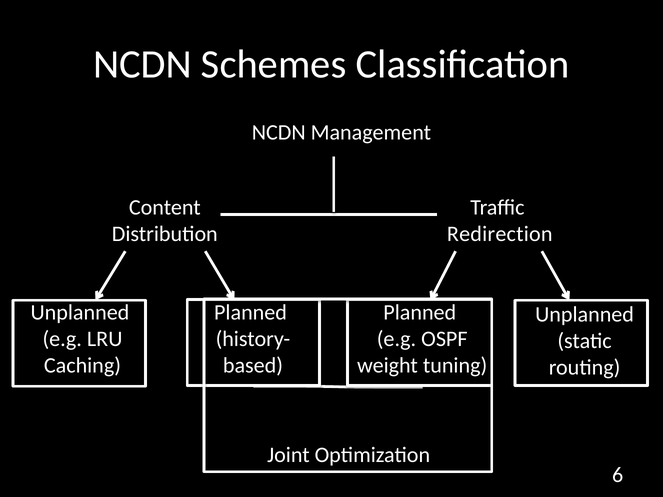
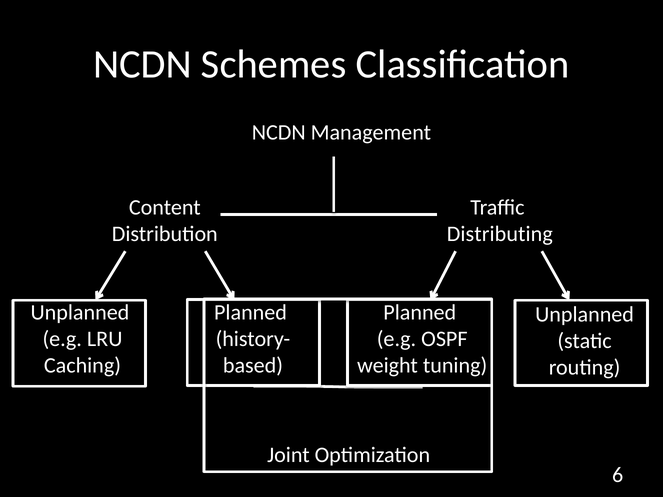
Redirection: Redirection -> Distributing
